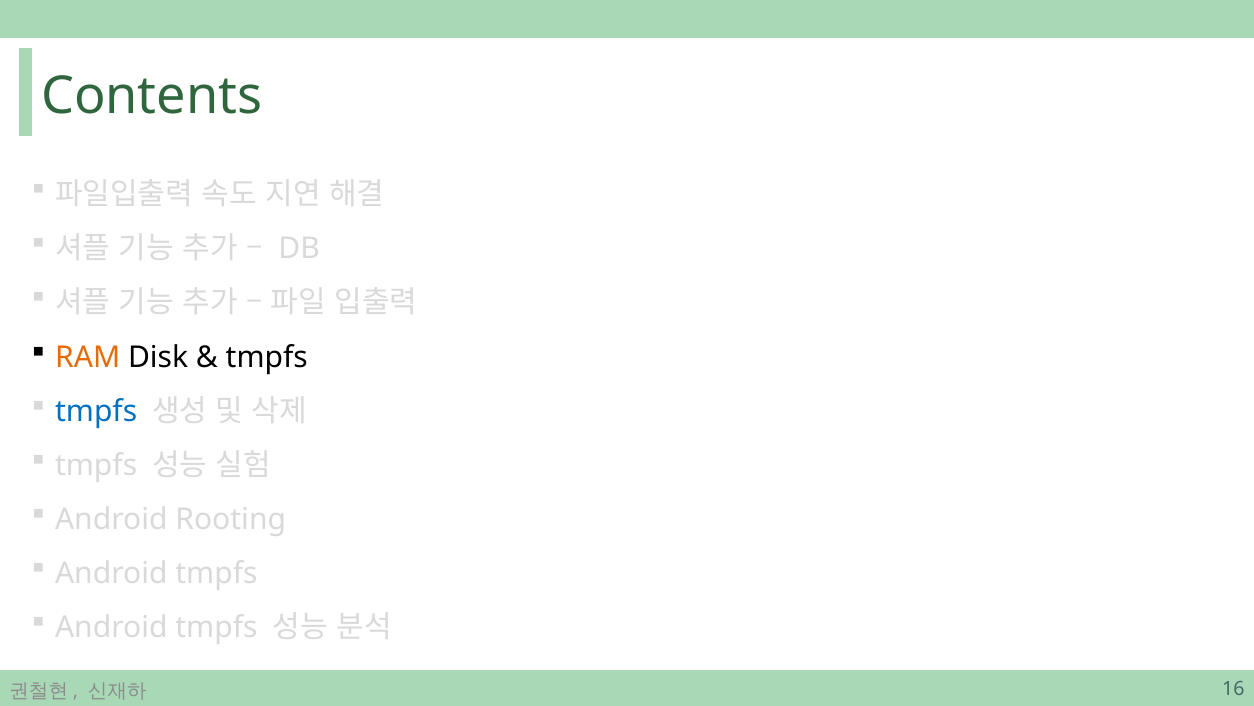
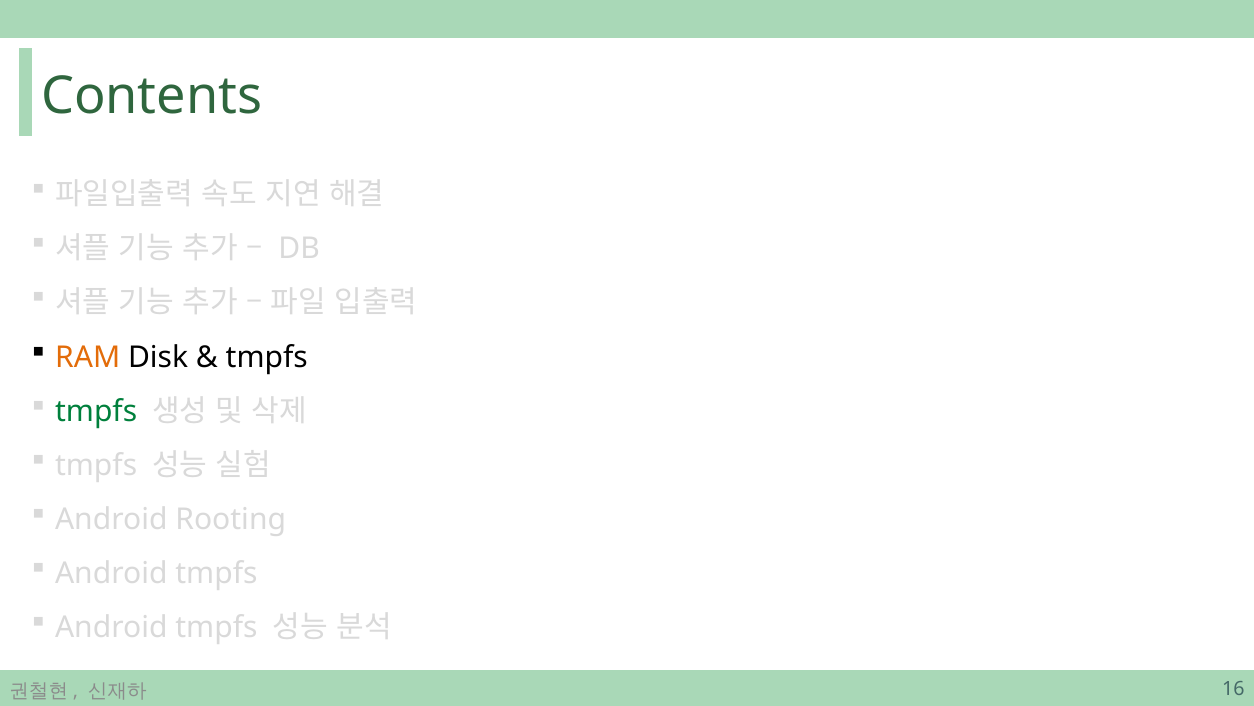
tmpfs at (96, 411) colour: blue -> green
